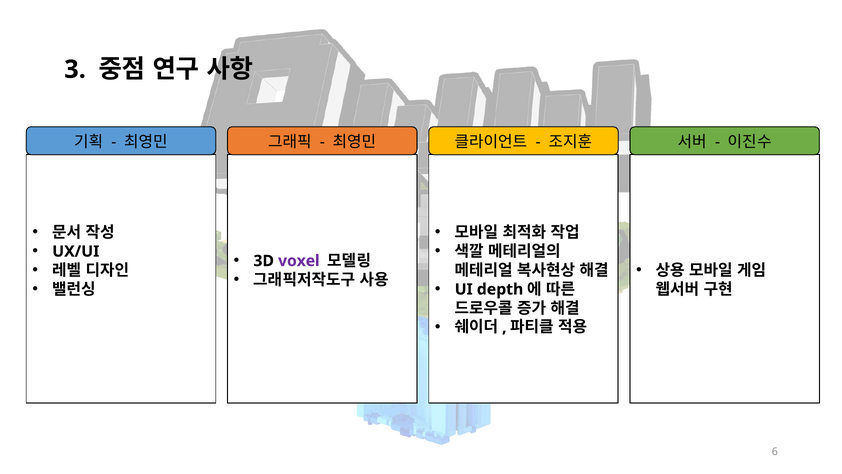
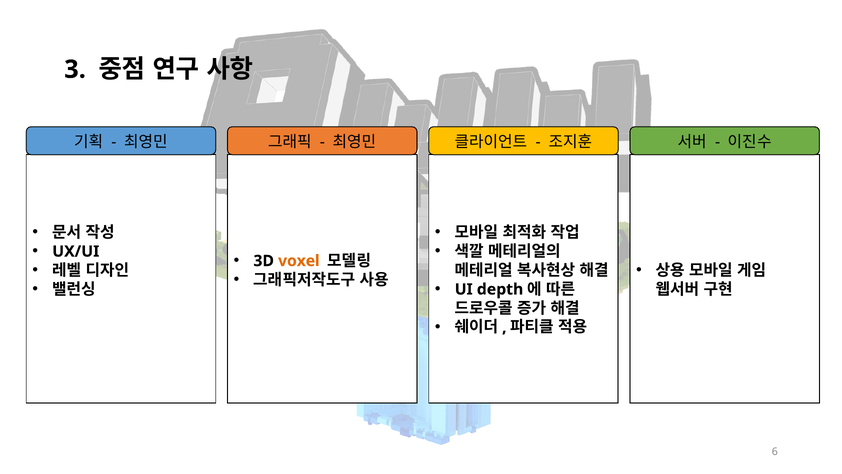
voxel colour: purple -> orange
